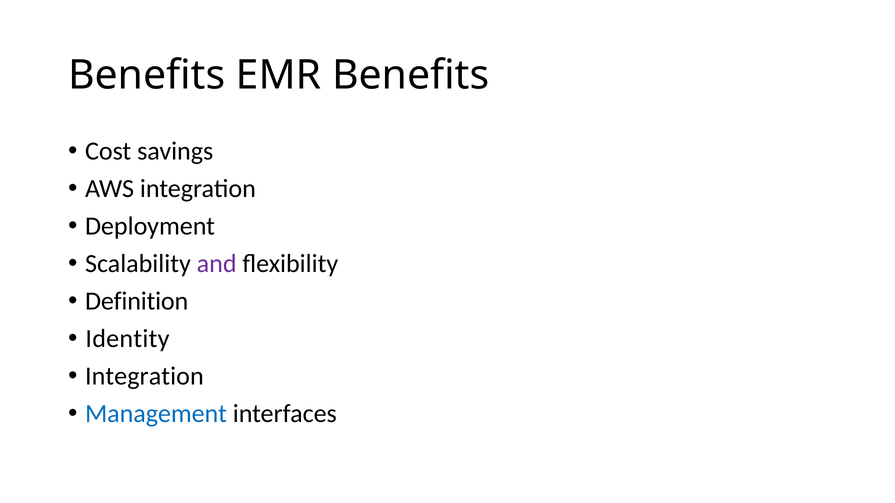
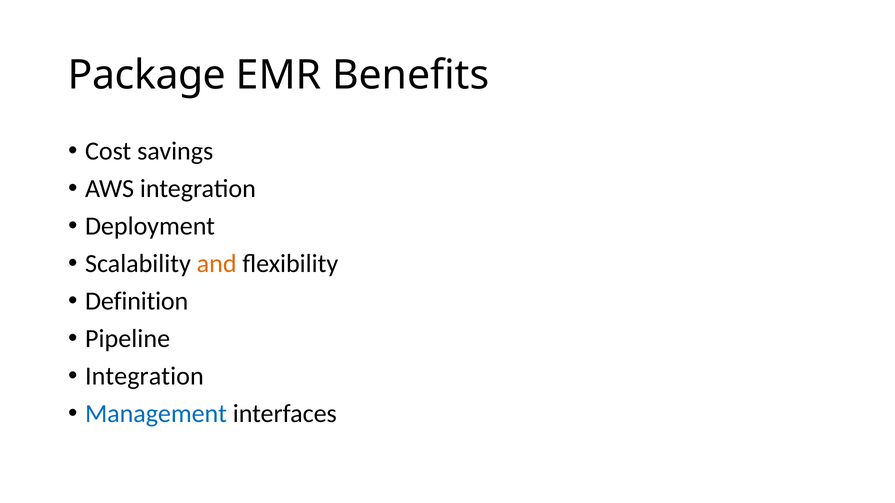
Benefits at (147, 75): Benefits -> Package
and colour: purple -> orange
Identity: Identity -> Pipeline
